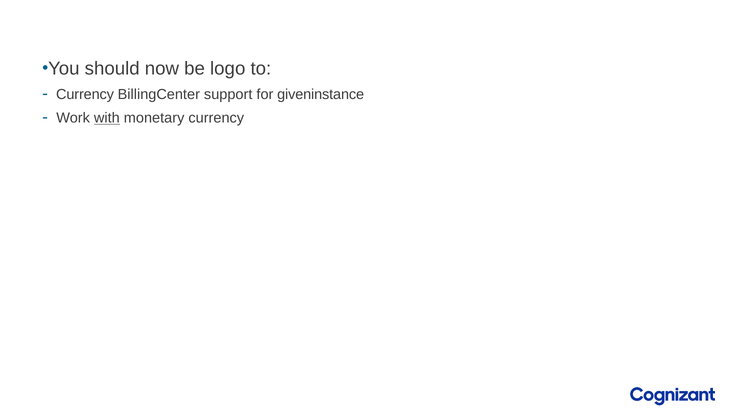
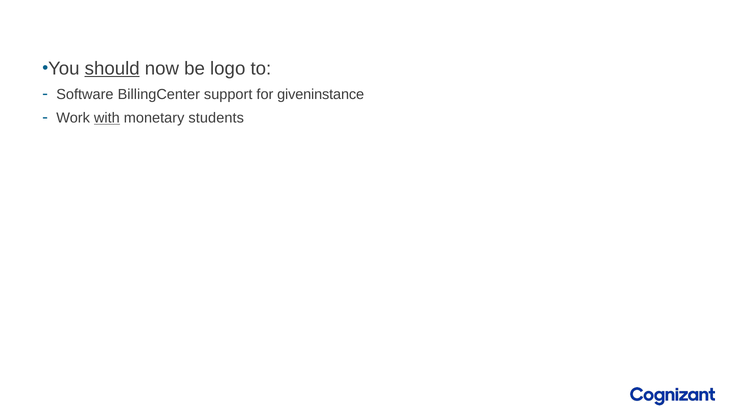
should underline: none -> present
Currency at (85, 94): Currency -> Software
monetary currency: currency -> students
